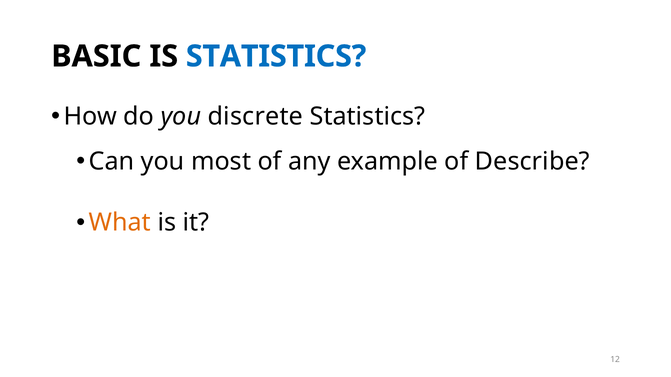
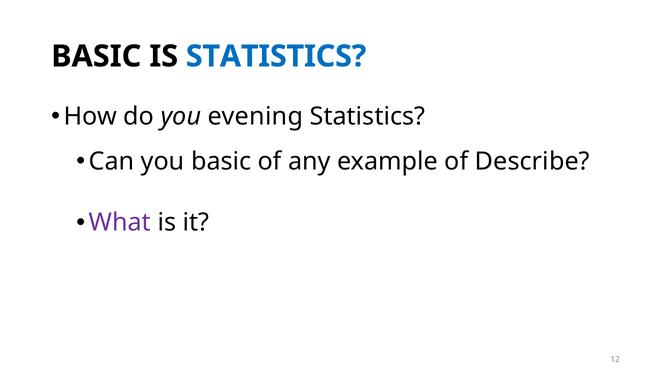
discrete: discrete -> evening
you most: most -> basic
What colour: orange -> purple
